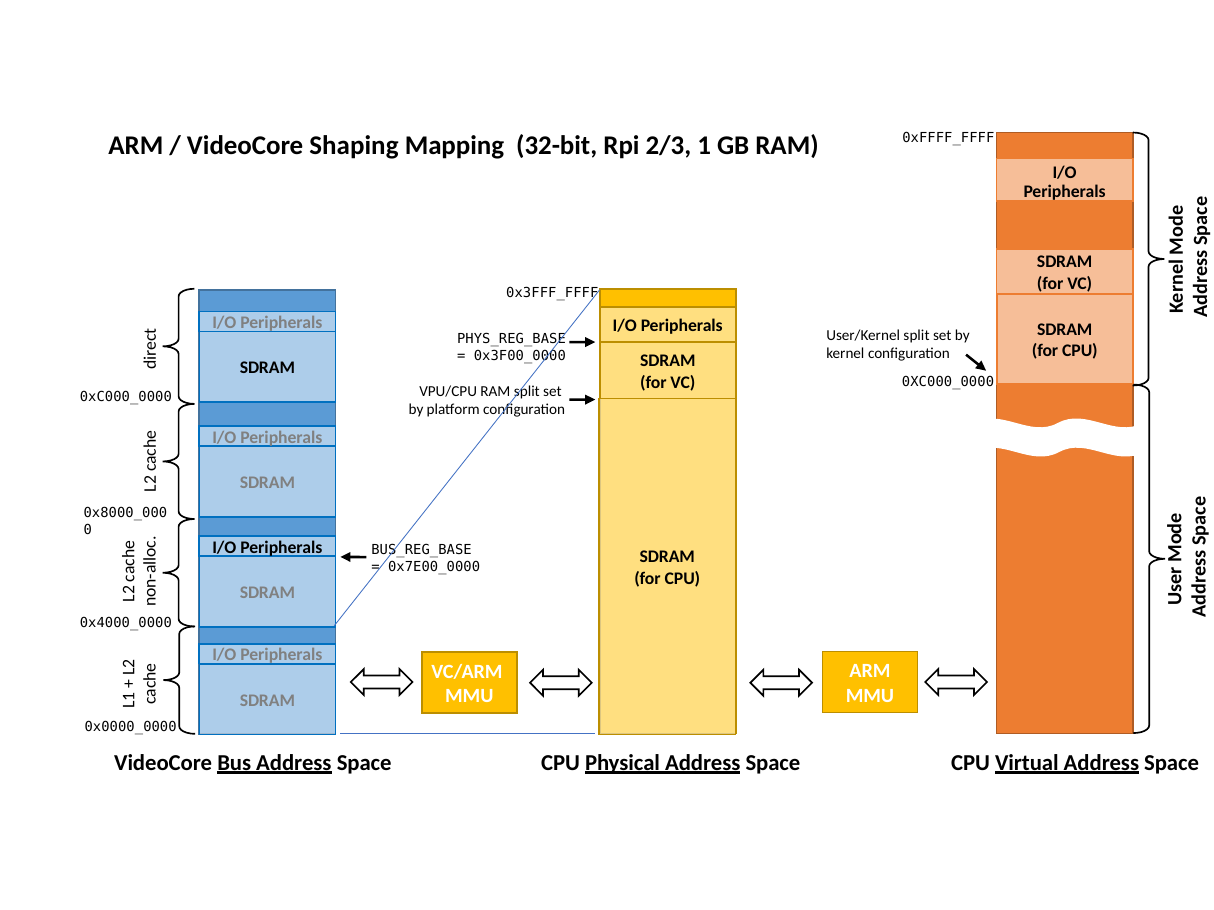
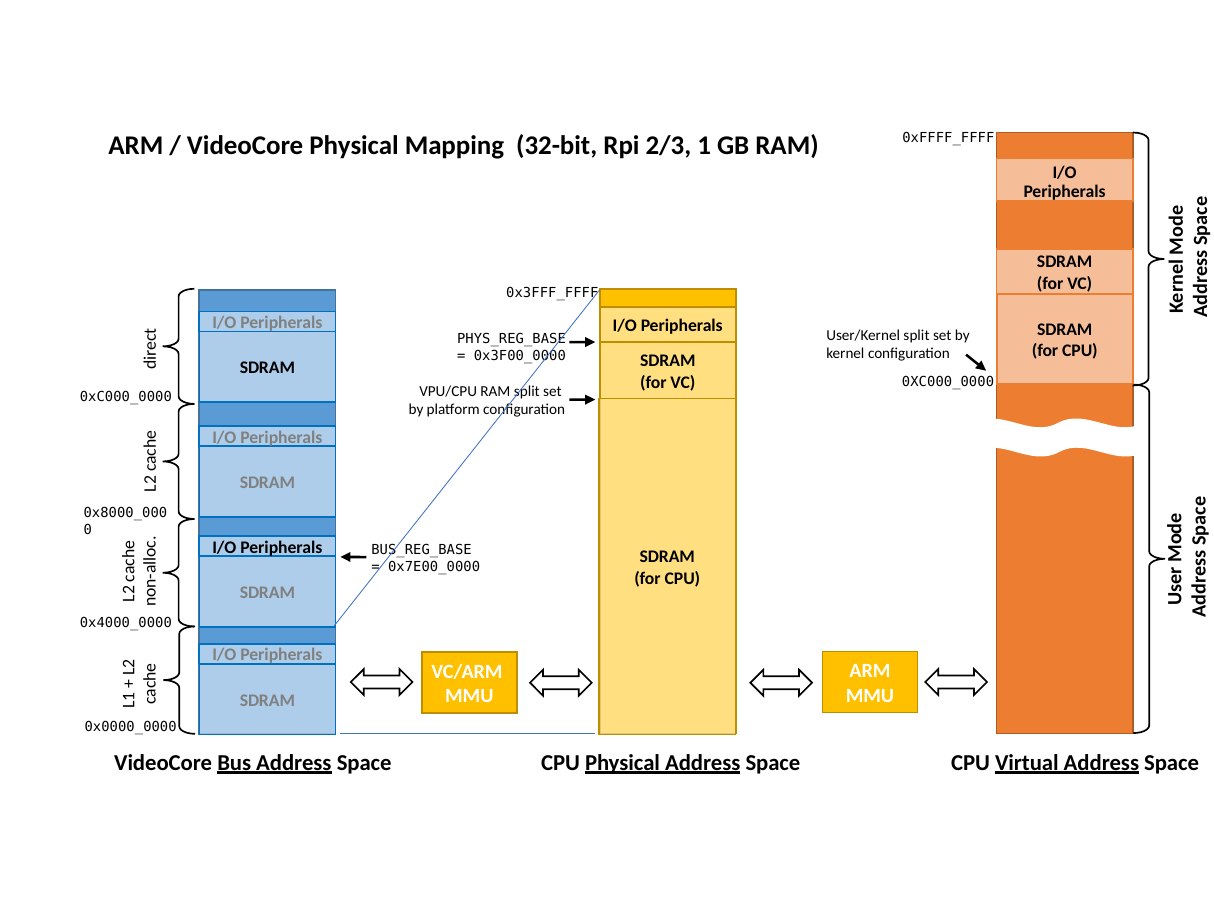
VideoCore Shaping: Shaping -> Physical
